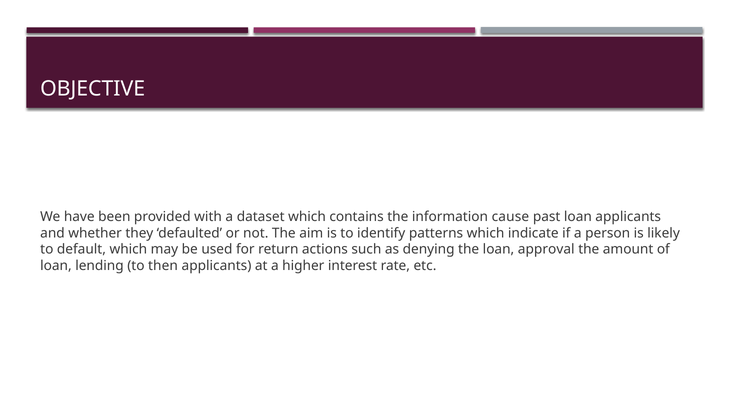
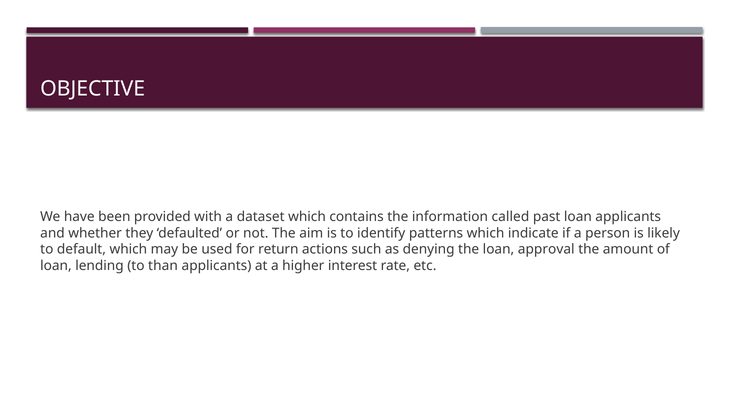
cause: cause -> called
then: then -> than
